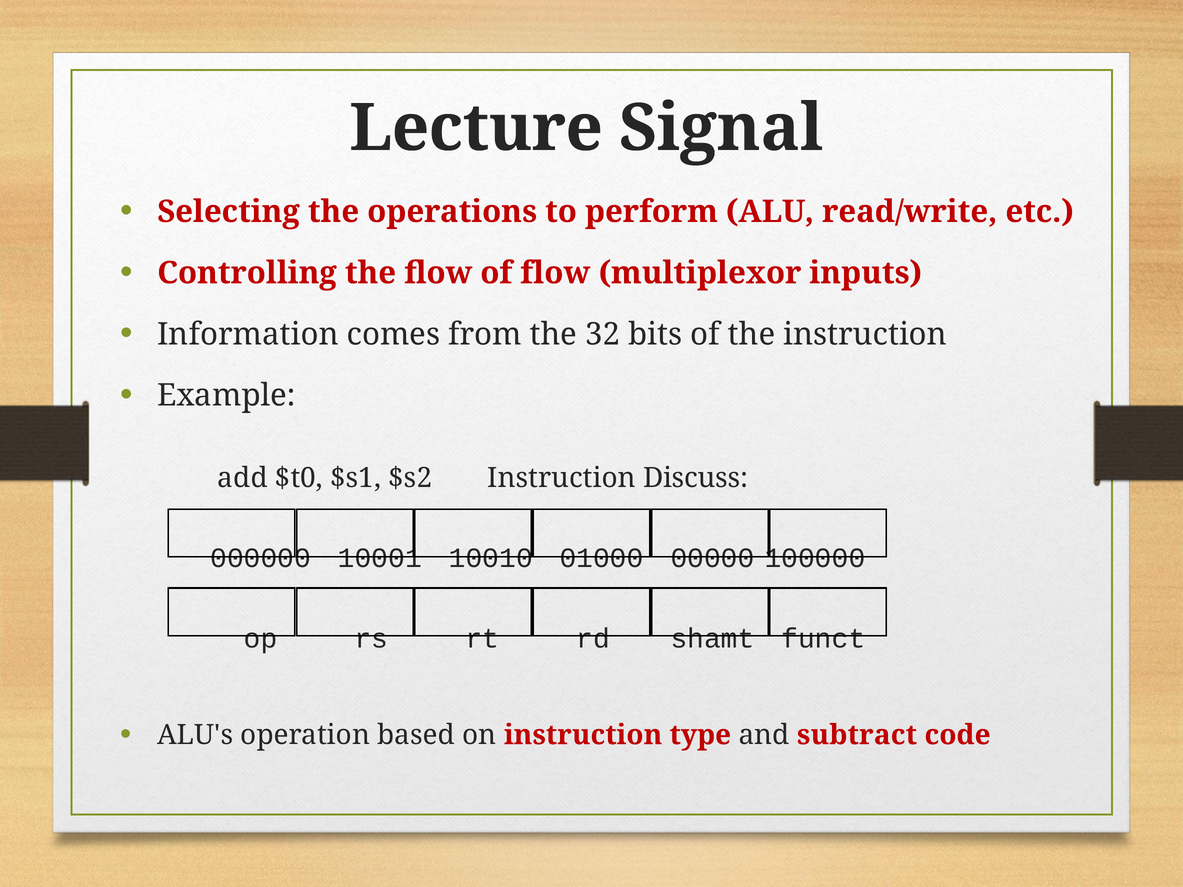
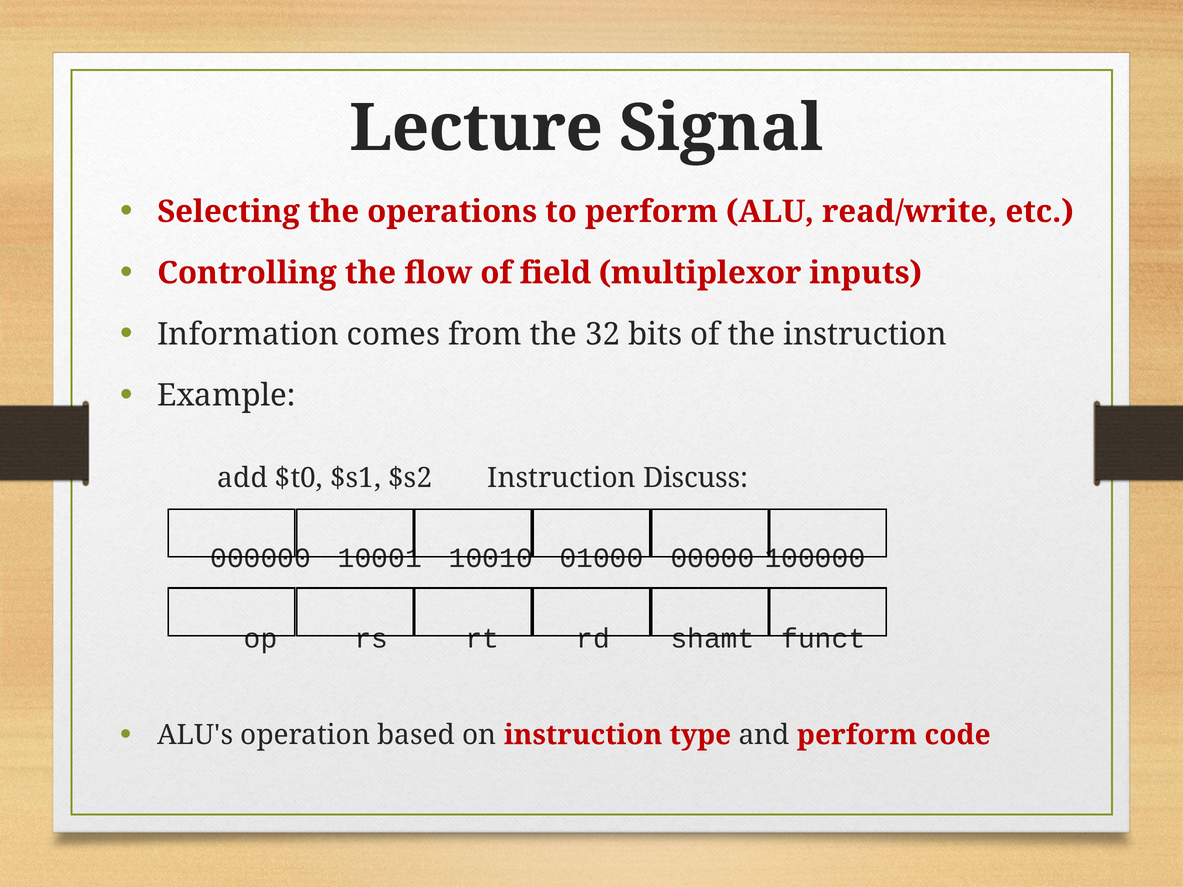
of flow: flow -> field
and subtract: subtract -> perform
